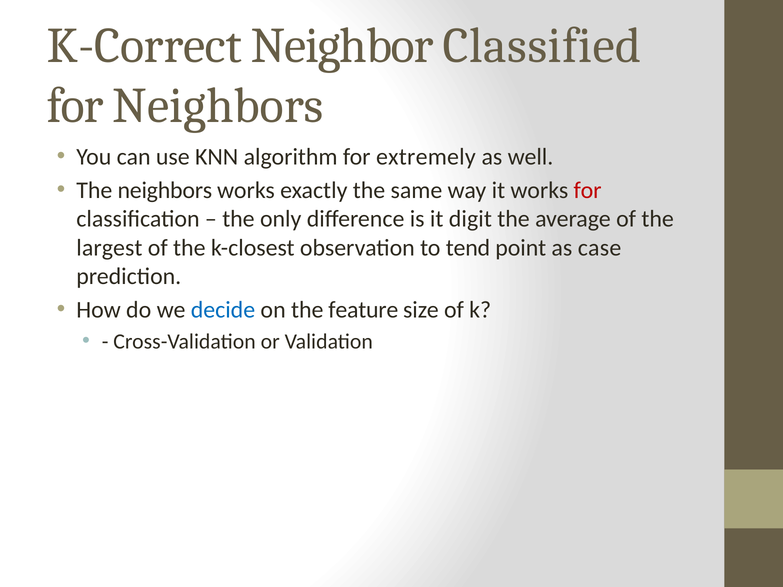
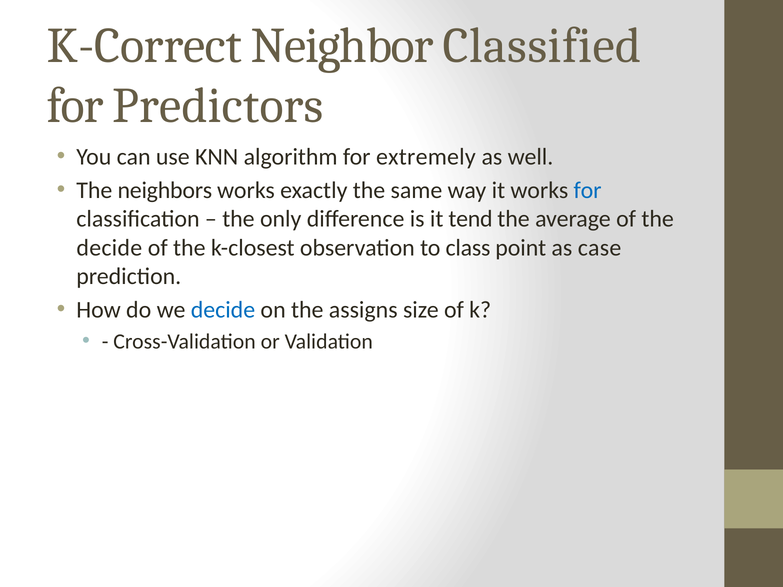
for Neighbors: Neighbors -> Predictors
for at (588, 190) colour: red -> blue
digit: digit -> tend
largest at (109, 248): largest -> decide
tend: tend -> class
feature: feature -> assigns
